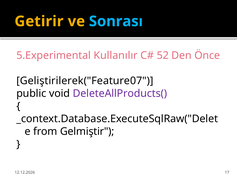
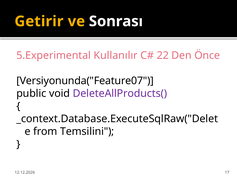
Sonrası colour: light blue -> white
52: 52 -> 22
Geliştirilerek("Feature07: Geliştirilerek("Feature07 -> Versiyonunda("Feature07
Gelmiştir: Gelmiştir -> Temsilini
